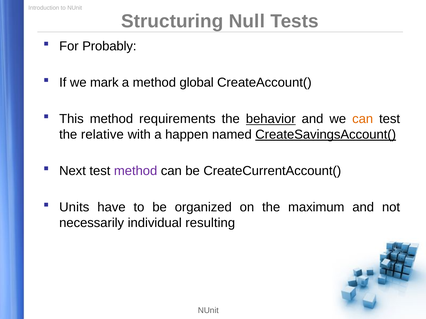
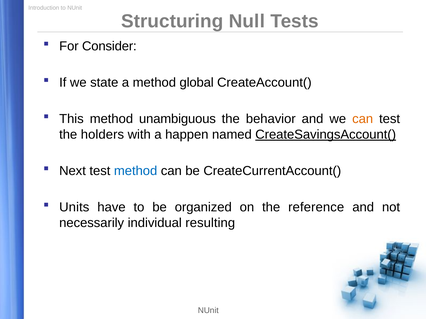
Probably: Probably -> Consider
mark: mark -> state
requirements: requirements -> unambiguous
behavior underline: present -> none
relative: relative -> holders
method at (136, 171) colour: purple -> blue
maximum: maximum -> reference
